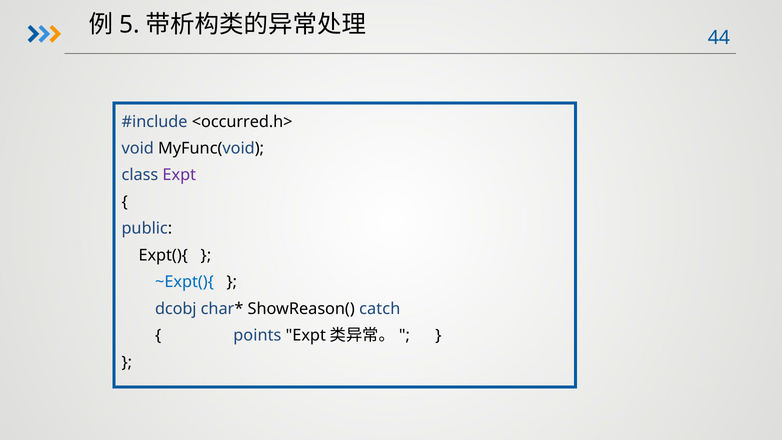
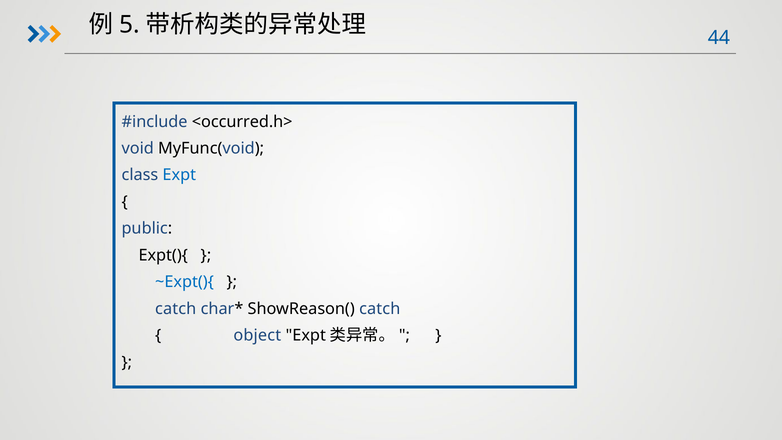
Expt colour: purple -> blue
dcobj at (176, 309): dcobj -> catch
points: points -> object
